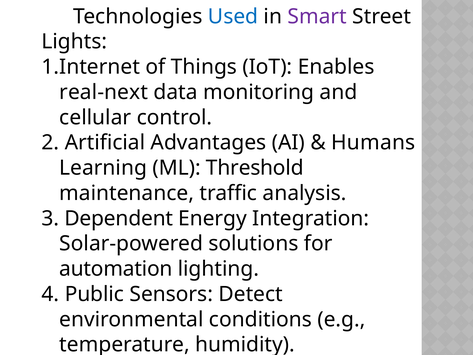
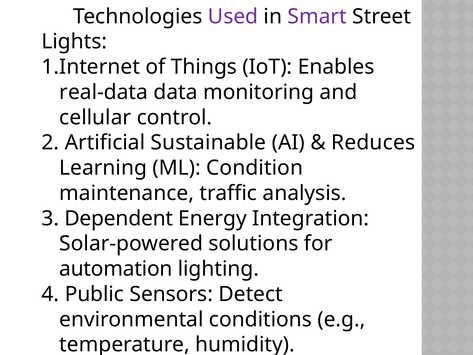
Used colour: blue -> purple
real-next: real-next -> real-data
Advantages: Advantages -> Sustainable
Humans: Humans -> Reduces
Threshold: Threshold -> Condition
